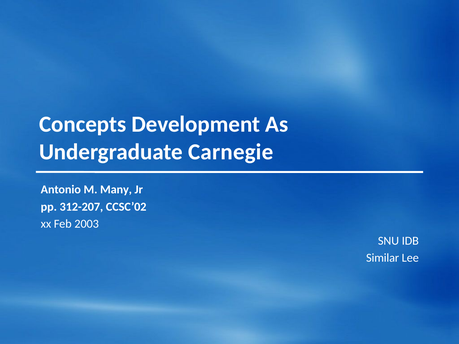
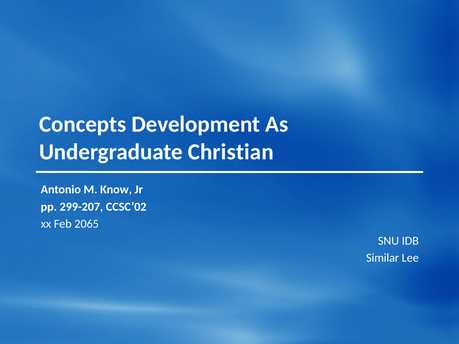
Carnegie: Carnegie -> Christian
Many: Many -> Know
312-207: 312-207 -> 299-207
2003: 2003 -> 2065
